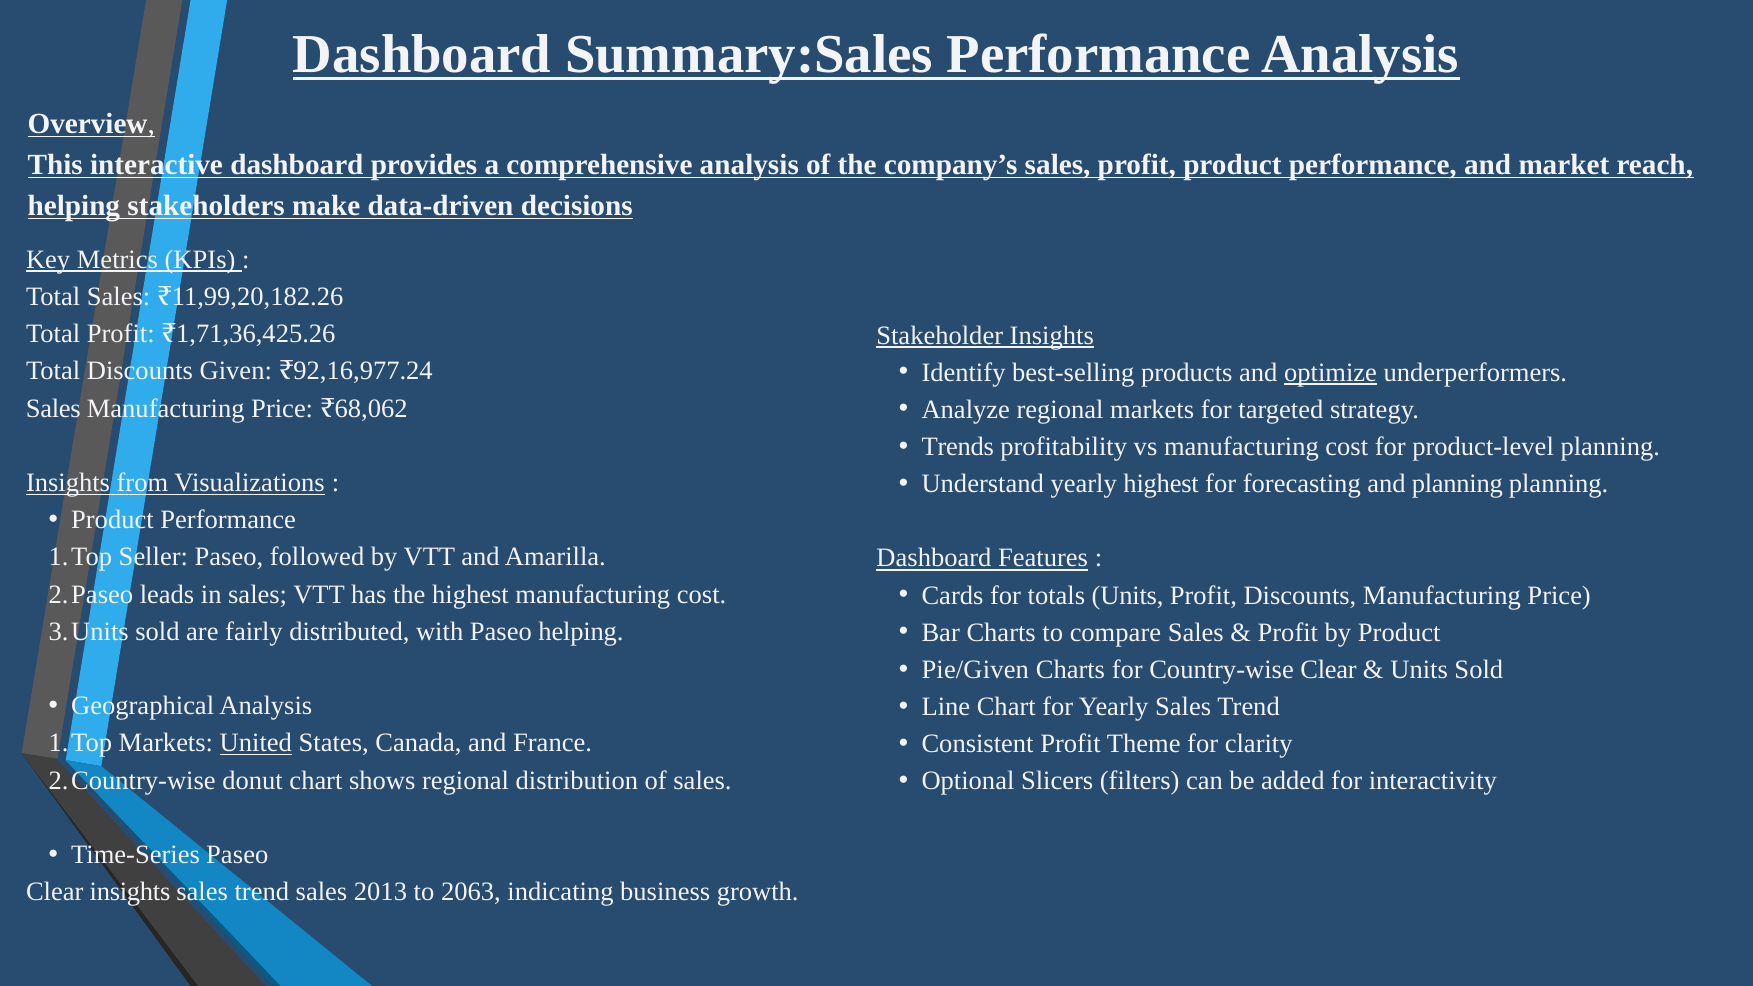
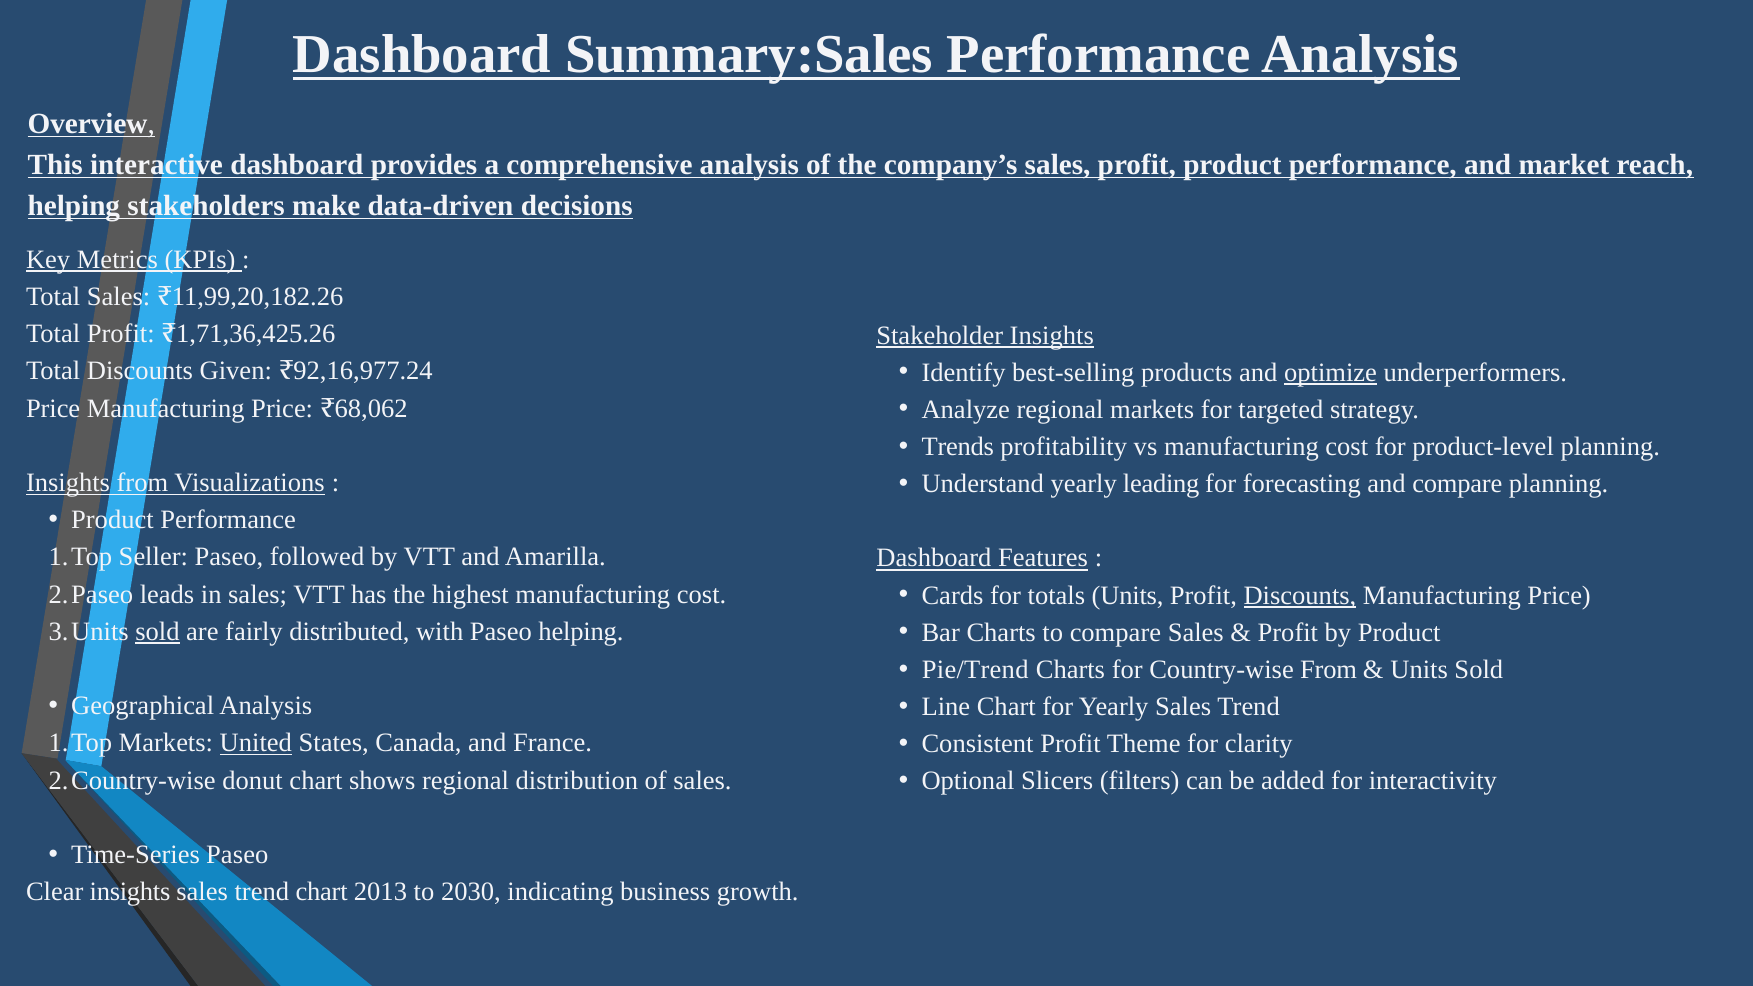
Sales at (53, 408): Sales -> Price
yearly highest: highest -> leading
and planning: planning -> compare
Discounts at (1300, 595) underline: none -> present
sold at (157, 632) underline: none -> present
Pie/Given: Pie/Given -> Pie/Trend
Country-wise Clear: Clear -> From
trend sales: sales -> chart
2063: 2063 -> 2030
